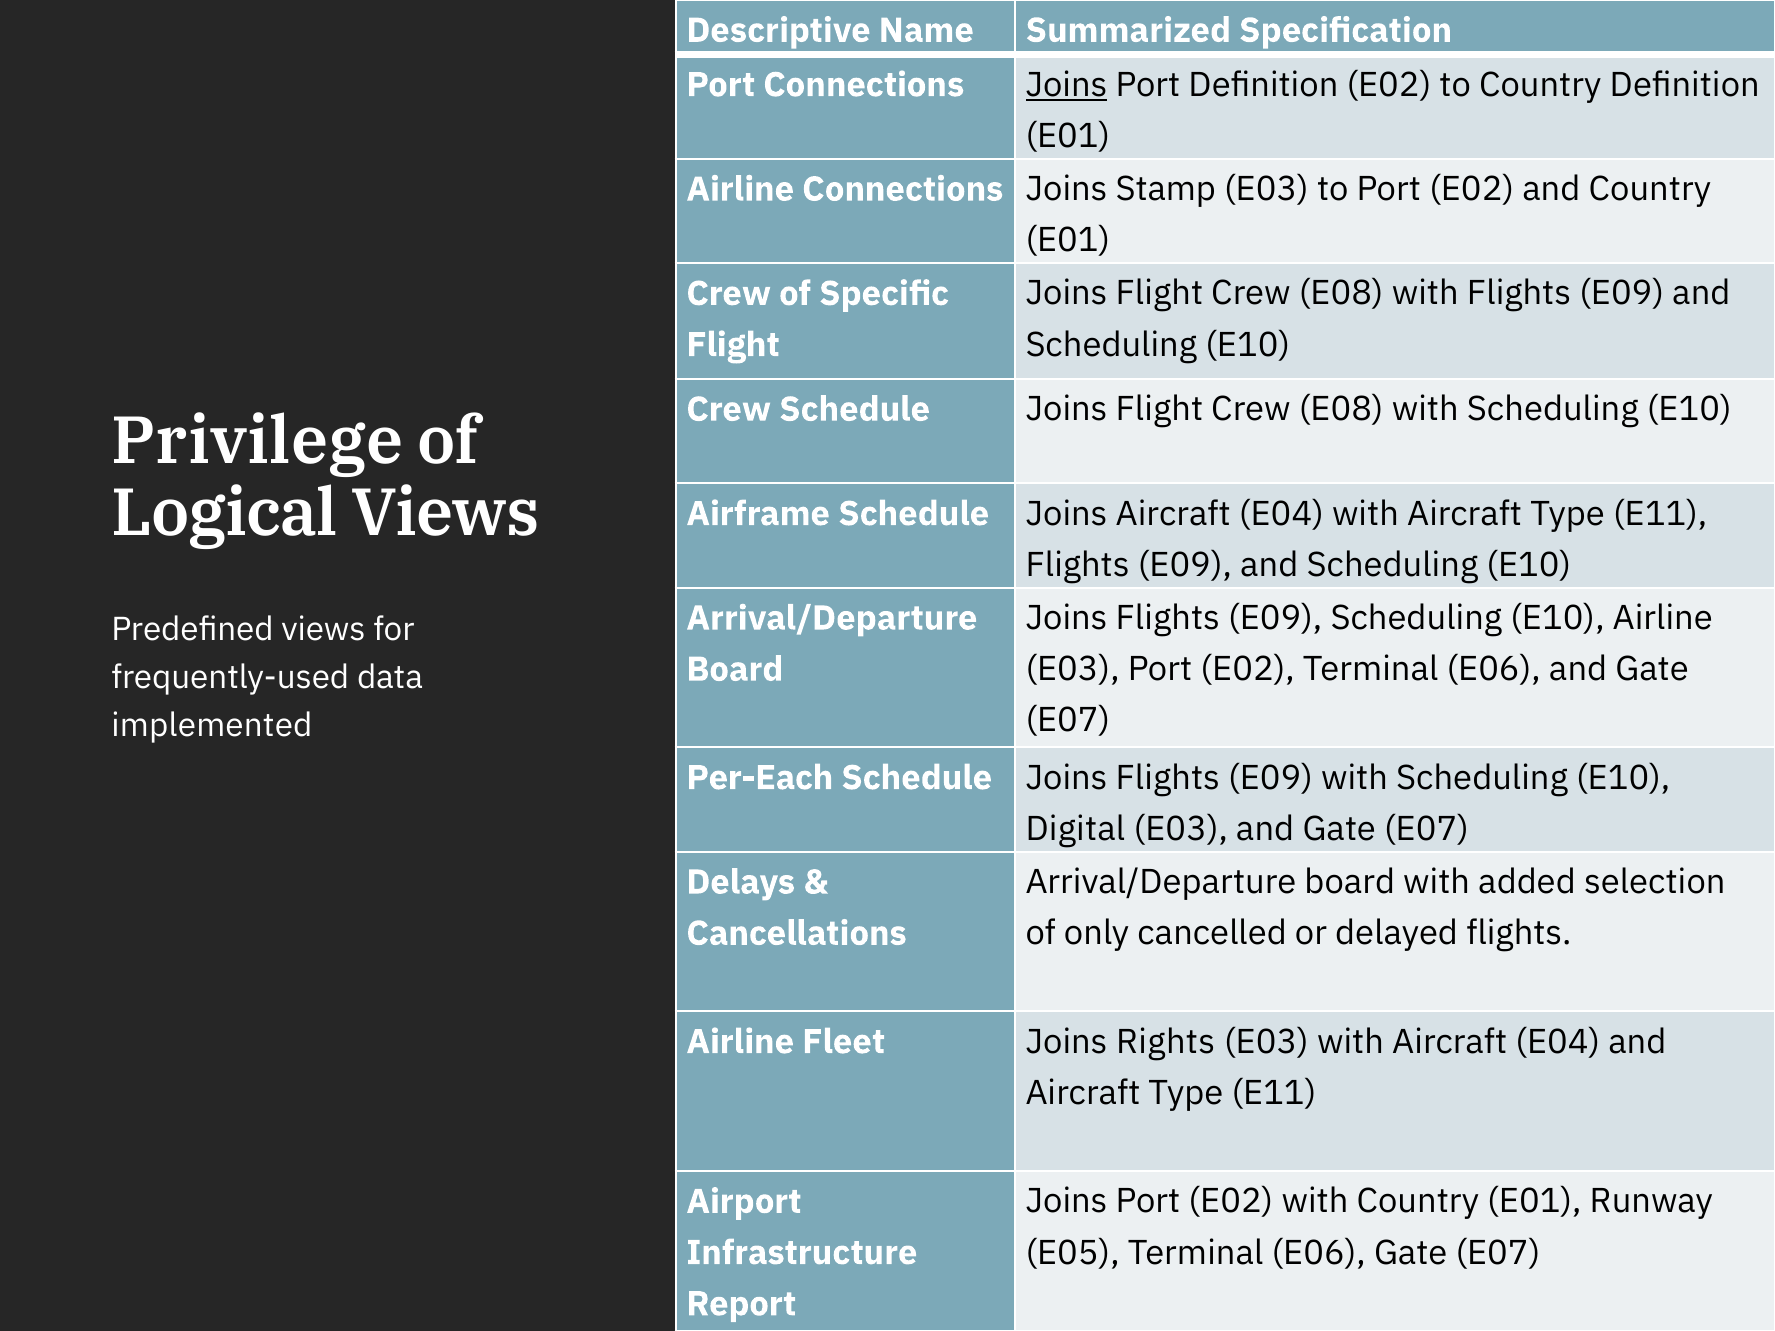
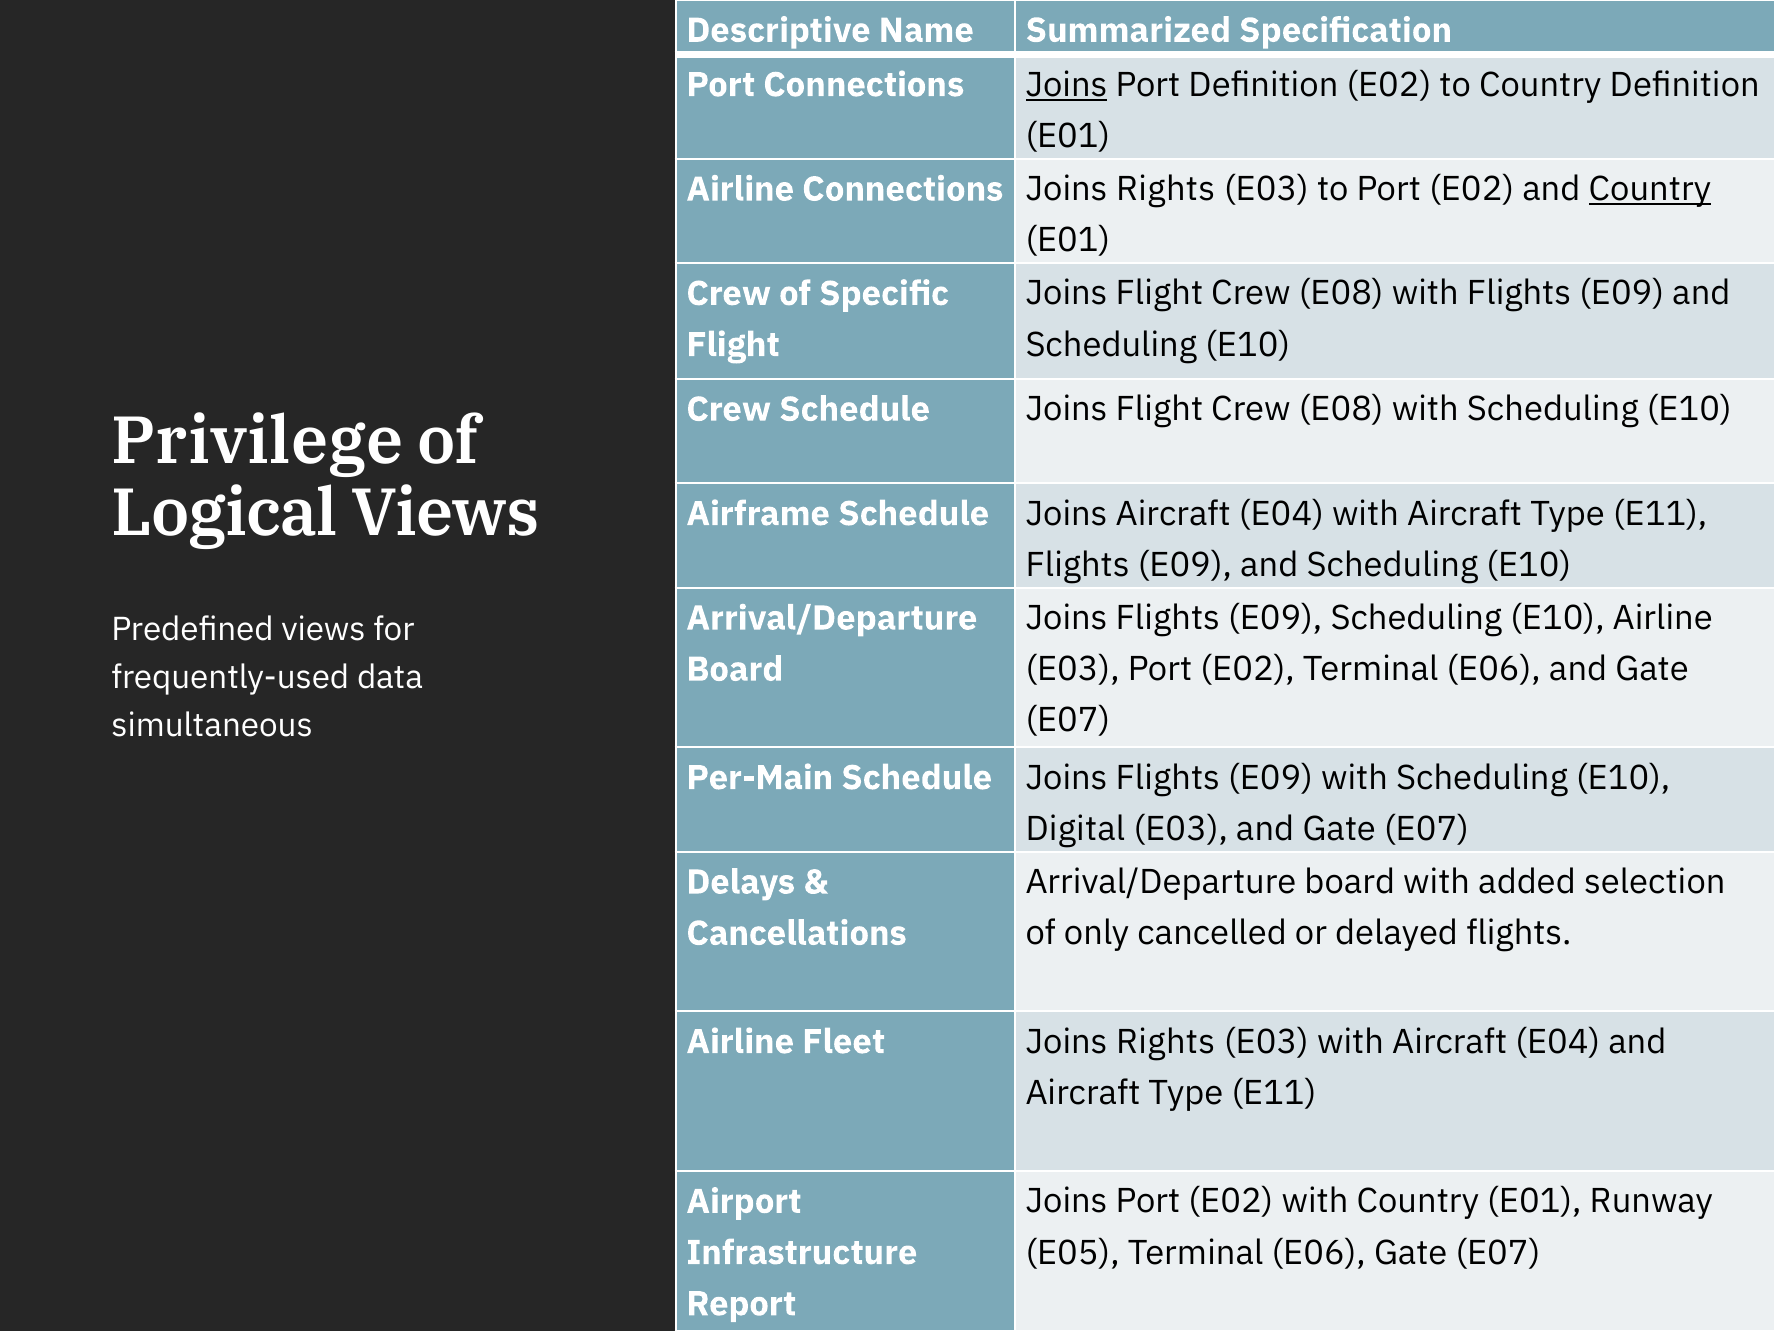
Connections Joins Stamp: Stamp -> Rights
Country at (1650, 189) underline: none -> present
implemented: implemented -> simultaneous
Per-Each: Per-Each -> Per-Main
